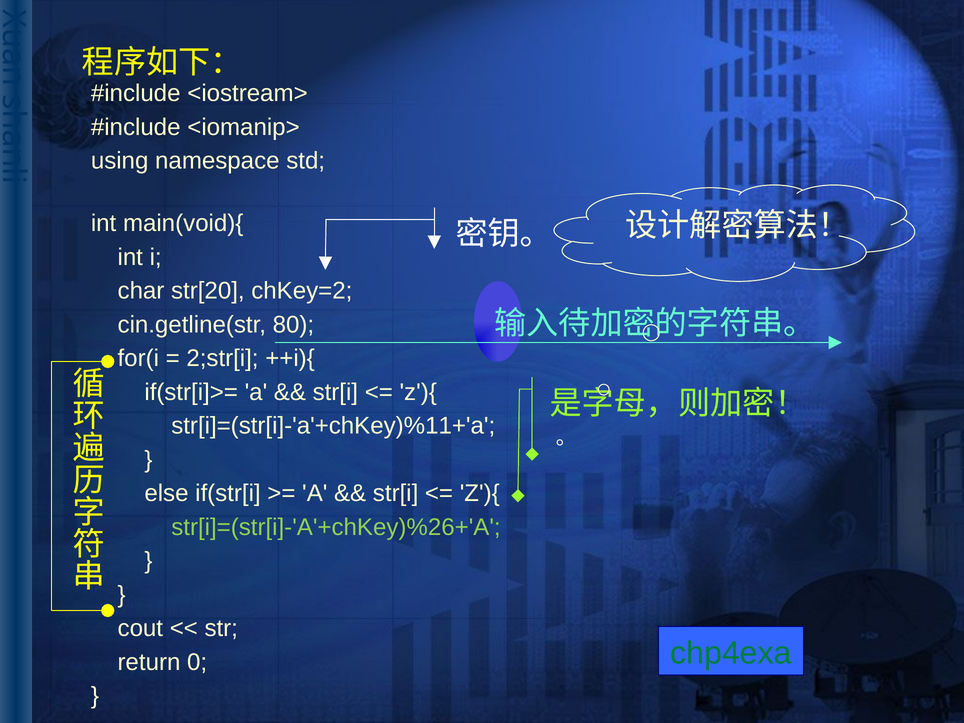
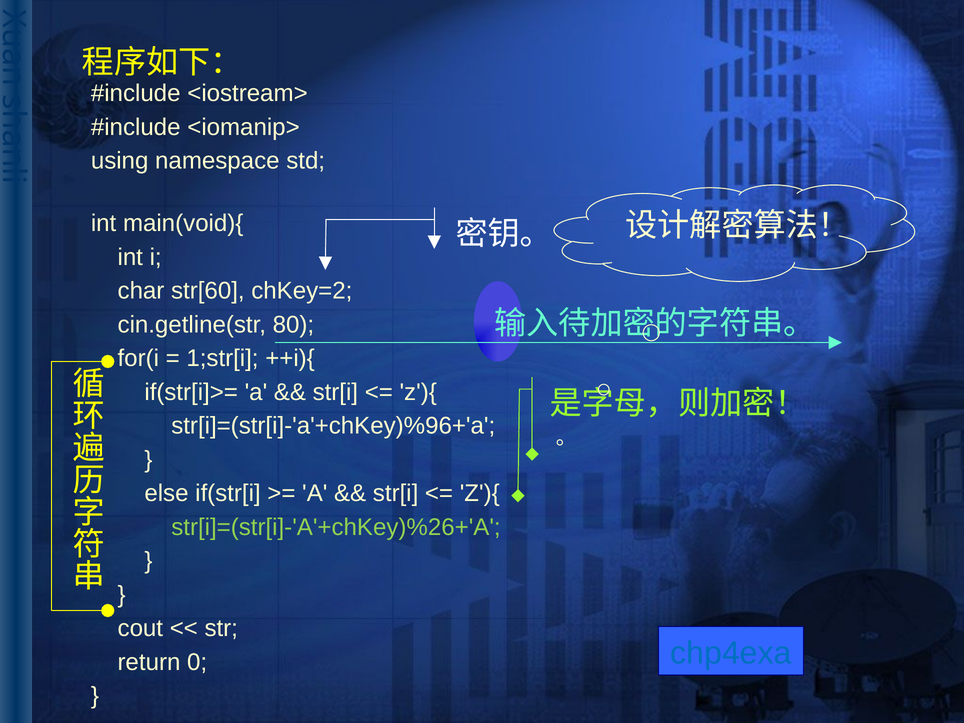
str[20: str[20 -> str[60
2;str[i: 2;str[i -> 1;str[i
str[i]=(str[i]-'a'+chKey)%11+'a: str[i]=(str[i]-'a'+chKey)%11+'a -> str[i]=(str[i]-'a'+chKey)%96+'a
chp4exa colour: green -> blue
